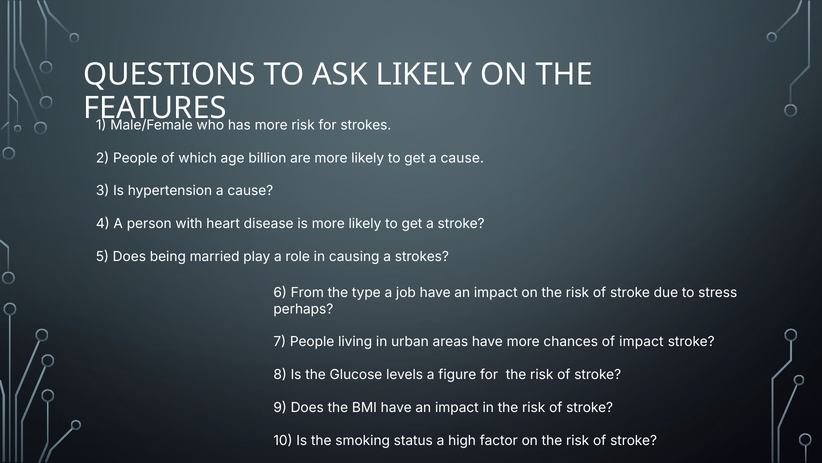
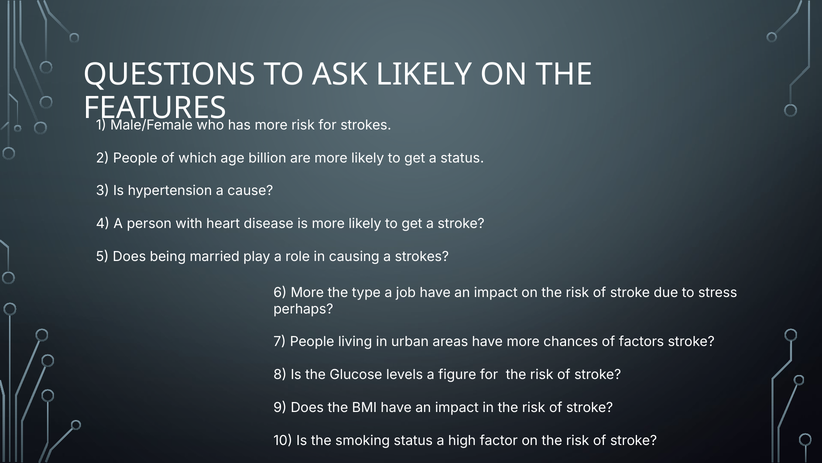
get a cause: cause -> status
6 From: From -> More
of impact: impact -> factors
